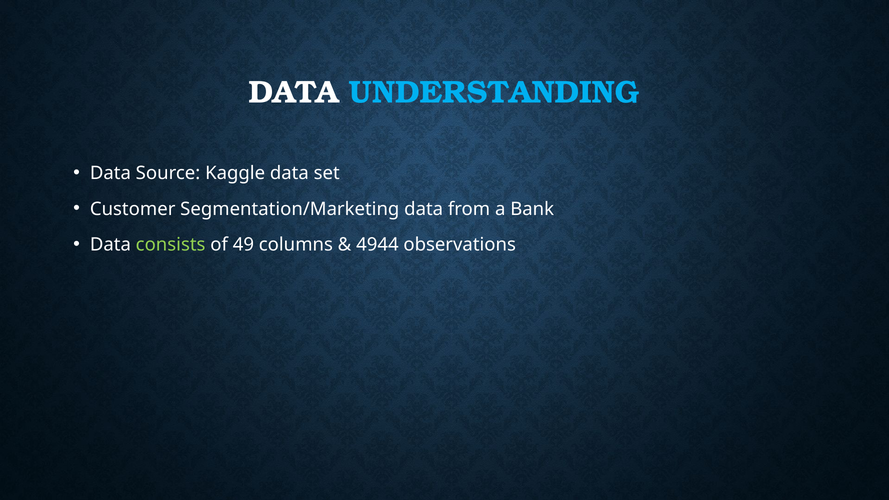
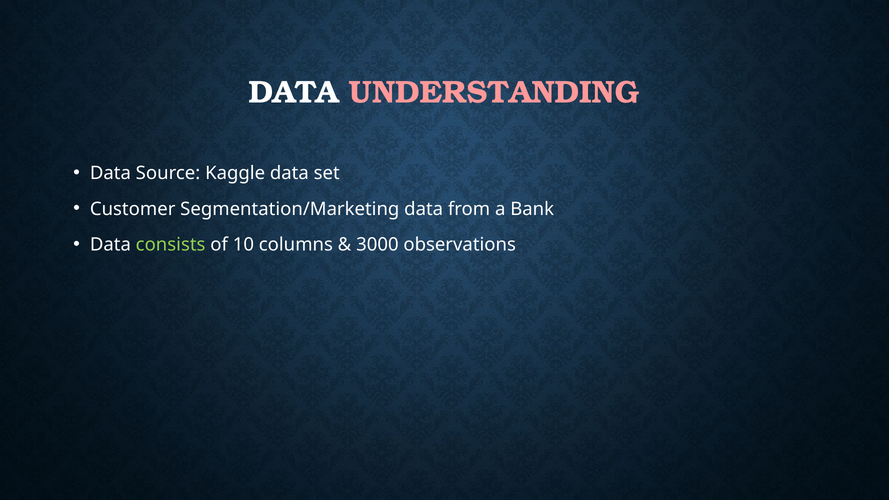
UNDERSTANDING colour: light blue -> pink
49: 49 -> 10
4944: 4944 -> 3000
